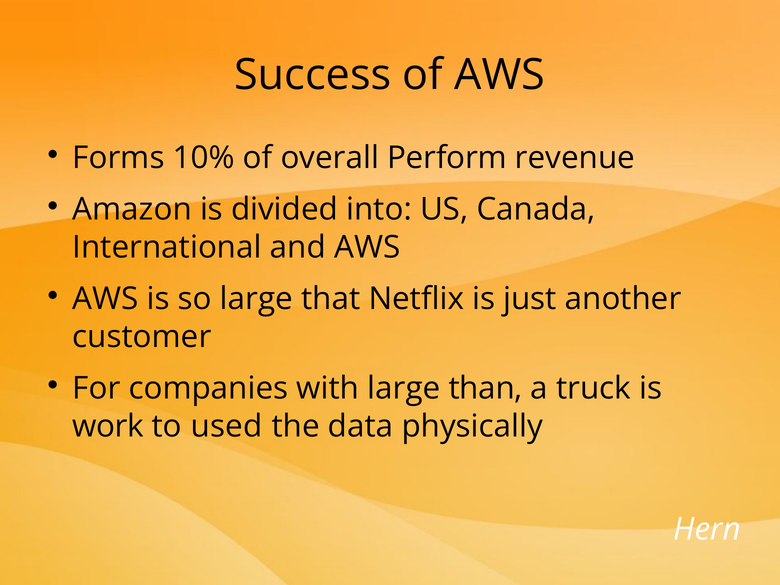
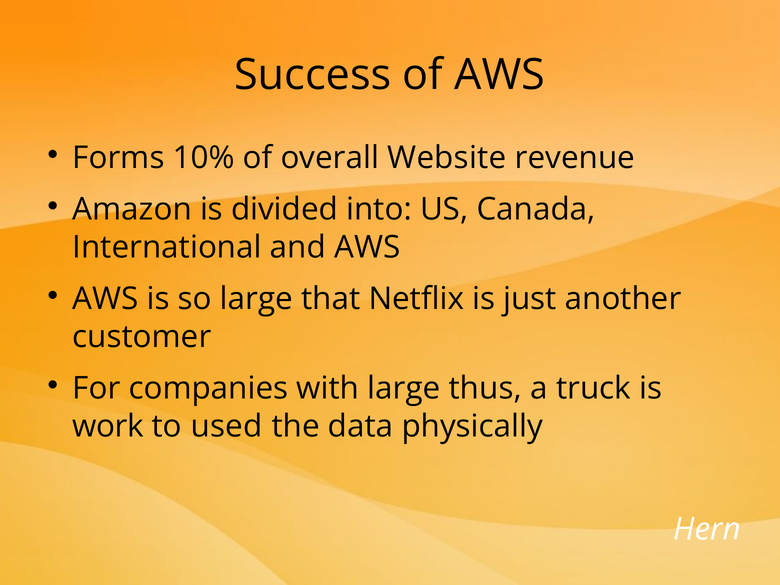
Perform: Perform -> Website
than: than -> thus
